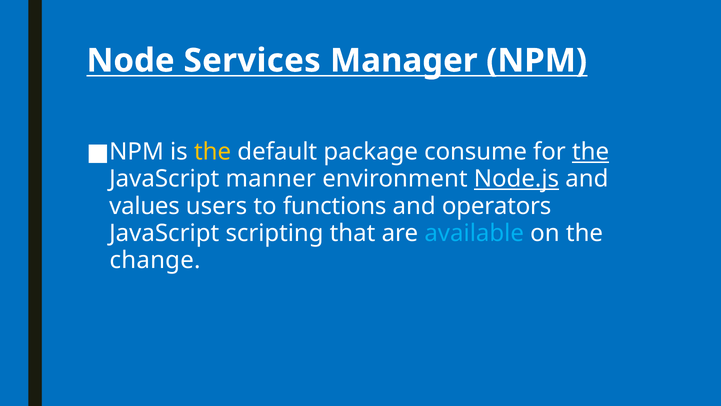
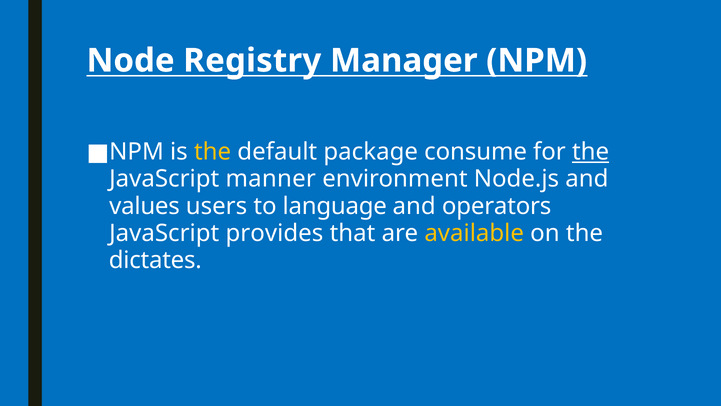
Services: Services -> Registry
Node.js underline: present -> none
functions: functions -> language
scripting: scripting -> provides
available colour: light blue -> yellow
change: change -> dictates
